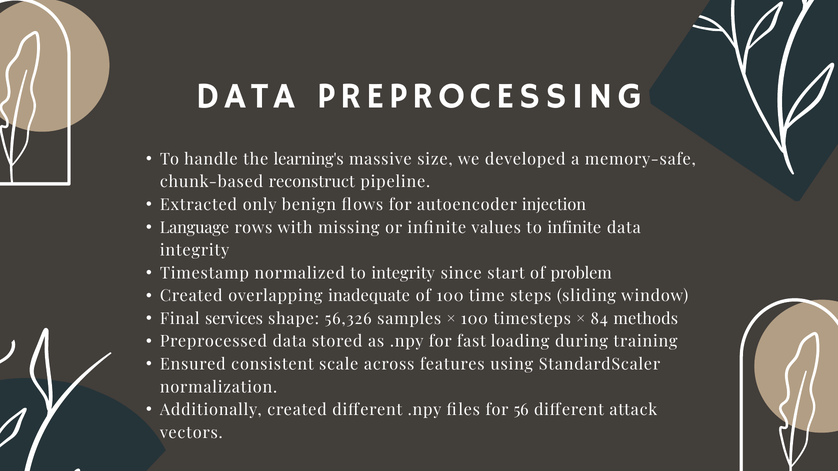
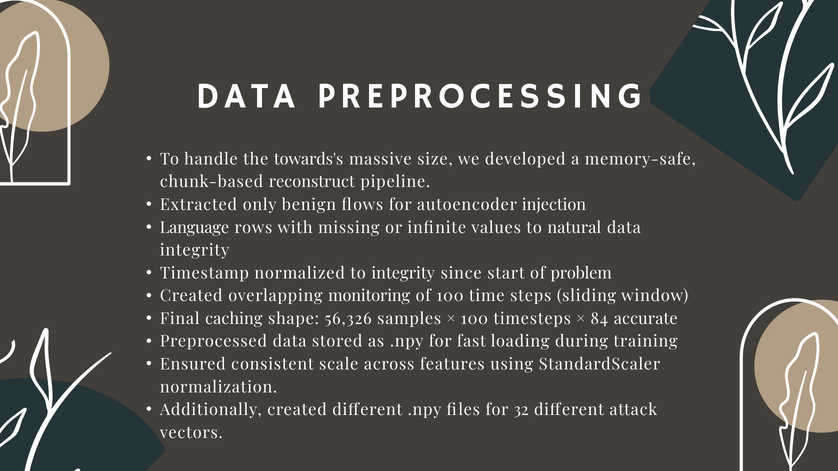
learning's: learning's -> towards's
to infinite: infinite -> natural
inadequate: inadequate -> monitoring
services: services -> caching
methods: methods -> accurate
56: 56 -> 32
